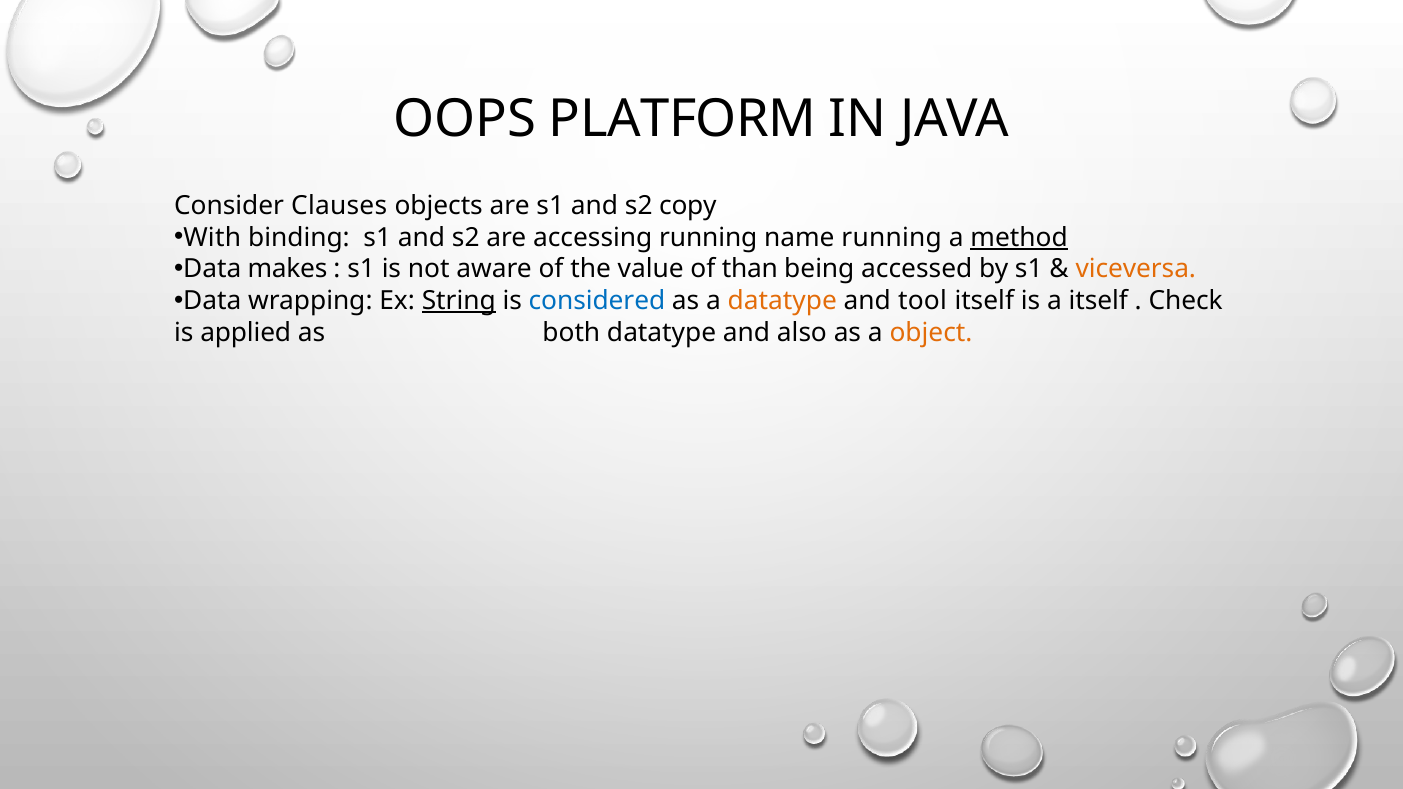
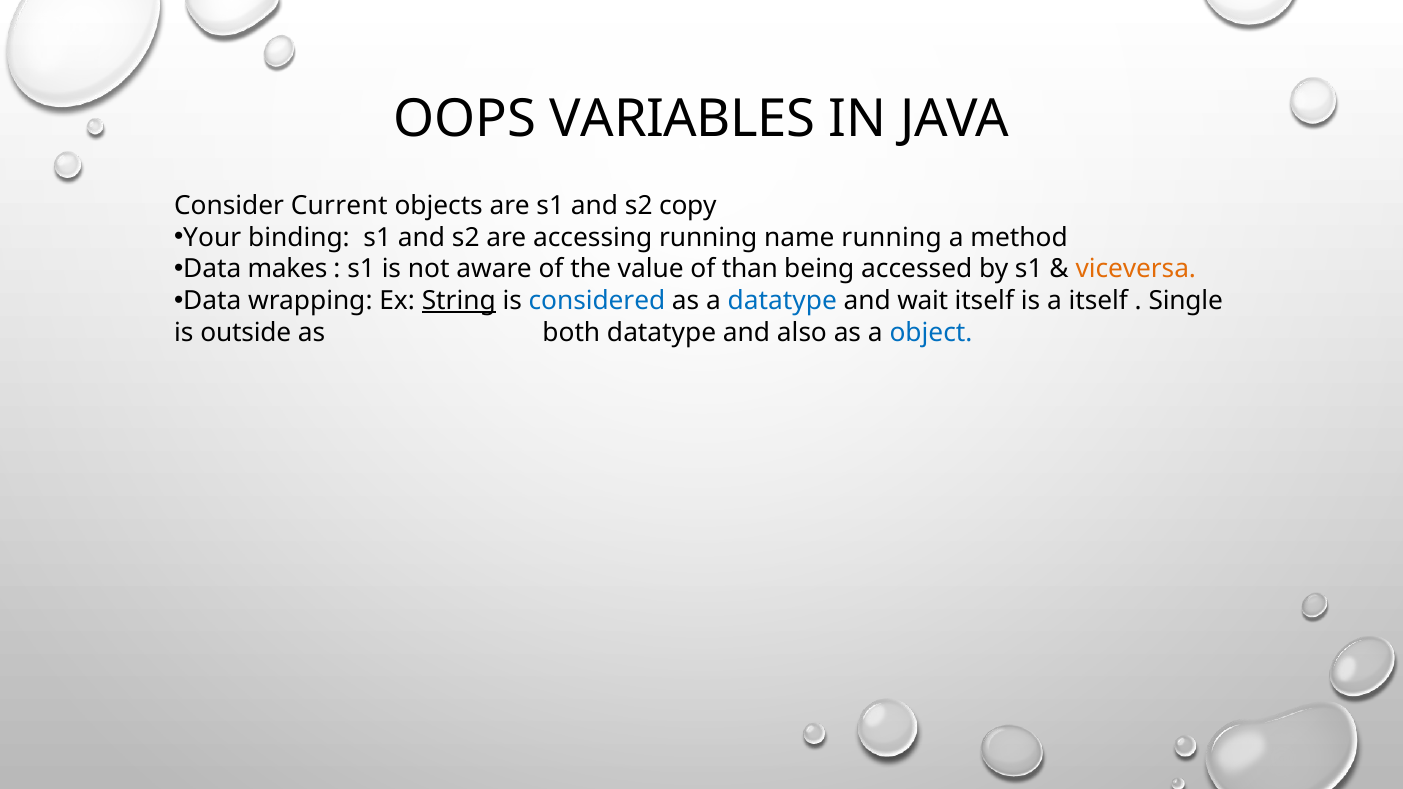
PLATFORM: PLATFORM -> VARIABLES
Clauses: Clauses -> Current
With: With -> Your
method underline: present -> none
datatype at (782, 301) colour: orange -> blue
tool: tool -> wait
Check: Check -> Single
applied: applied -> outside
object colour: orange -> blue
